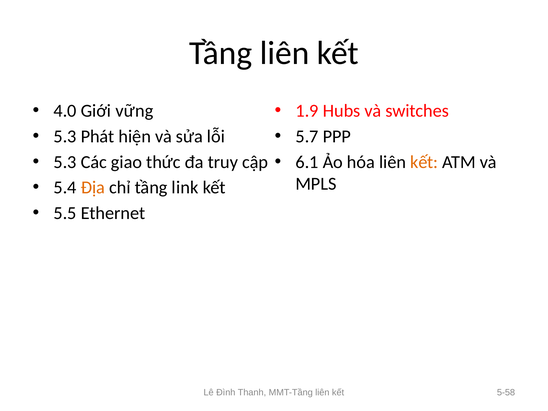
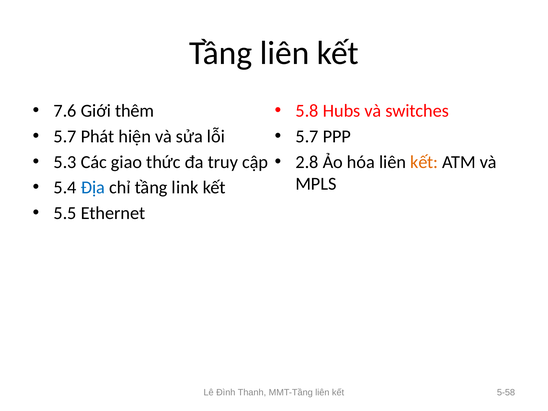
4.0: 4.0 -> 7.6
vững: vững -> thêm
1.9: 1.9 -> 5.8
5.3 at (65, 136): 5.3 -> 5.7
6.1: 6.1 -> 2.8
Địa colour: orange -> blue
